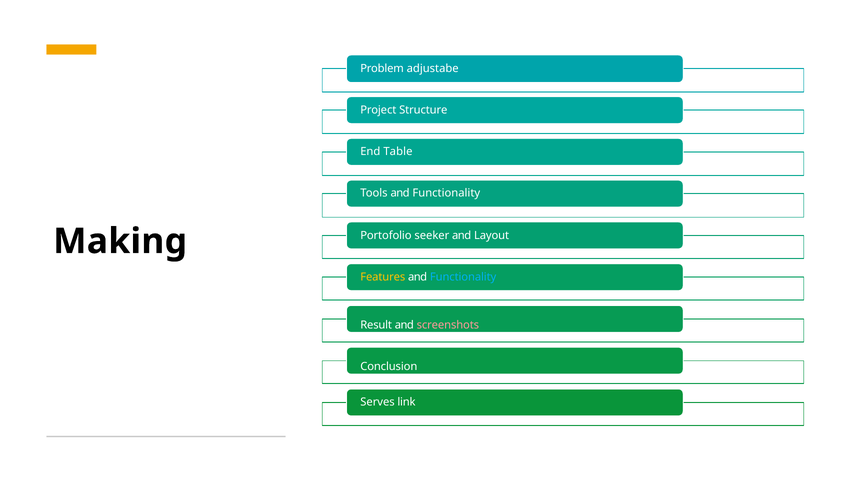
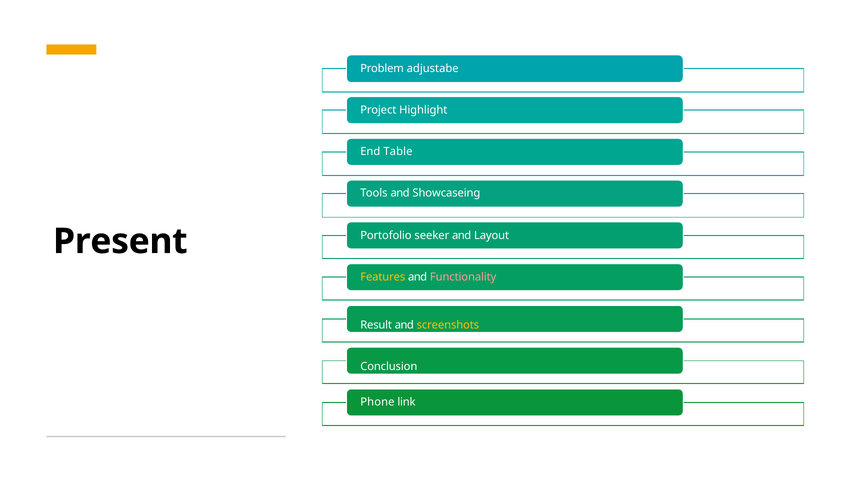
Structure: Structure -> Highlight
Tools and Functionality: Functionality -> Showcaseing
Making: Making -> Present
Functionality at (463, 277) colour: light blue -> pink
screenshots colour: pink -> yellow
Serves: Serves -> Phone
